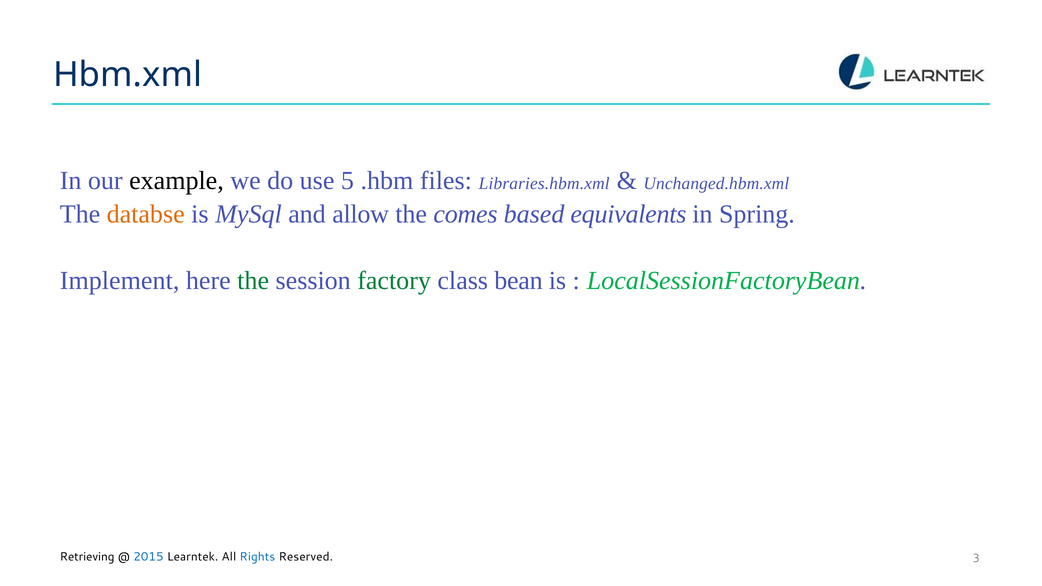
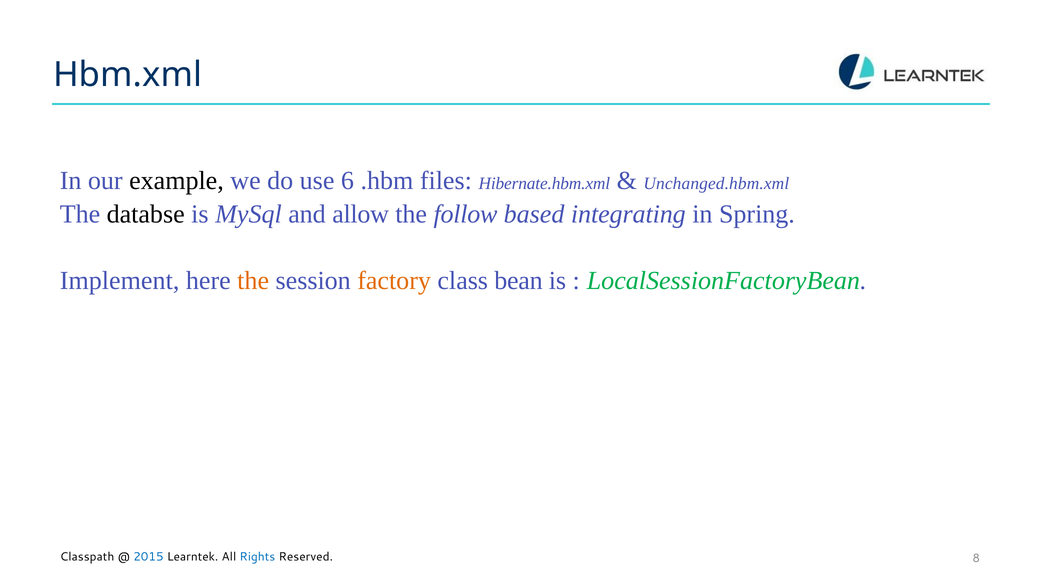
5: 5 -> 6
Libraries.hbm.xml: Libraries.hbm.xml -> Hibernate.hbm.xml
databse colour: orange -> black
comes: comes -> follow
equivalents: equivalents -> integrating
the at (253, 281) colour: green -> orange
factory colour: green -> orange
Retrieving: Retrieving -> Classpath
3: 3 -> 8
